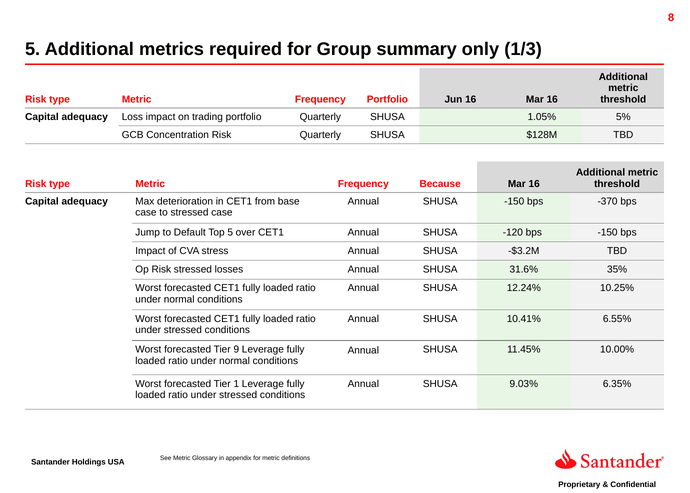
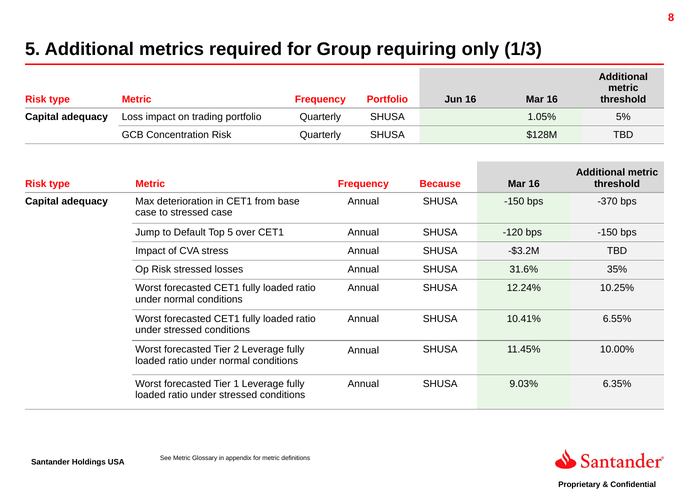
summary: summary -> requiring
9: 9 -> 2
